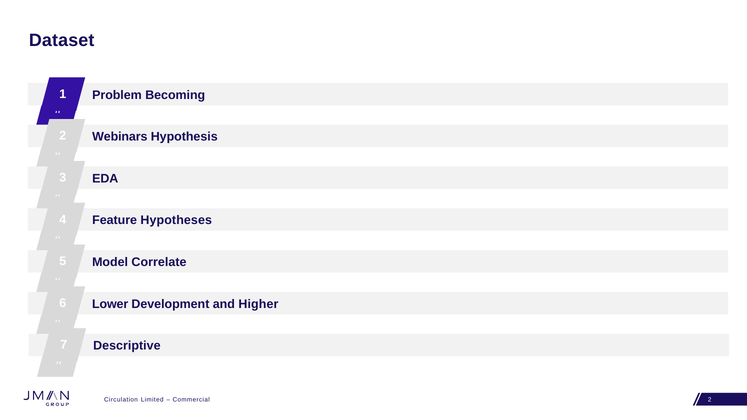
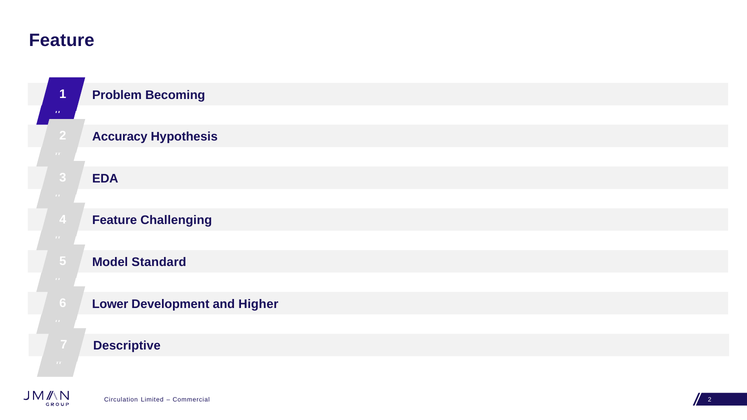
Dataset at (62, 40): Dataset -> Feature
Webinars: Webinars -> Accuracy
Hypotheses: Hypotheses -> Challenging
Correlate: Correlate -> Standard
